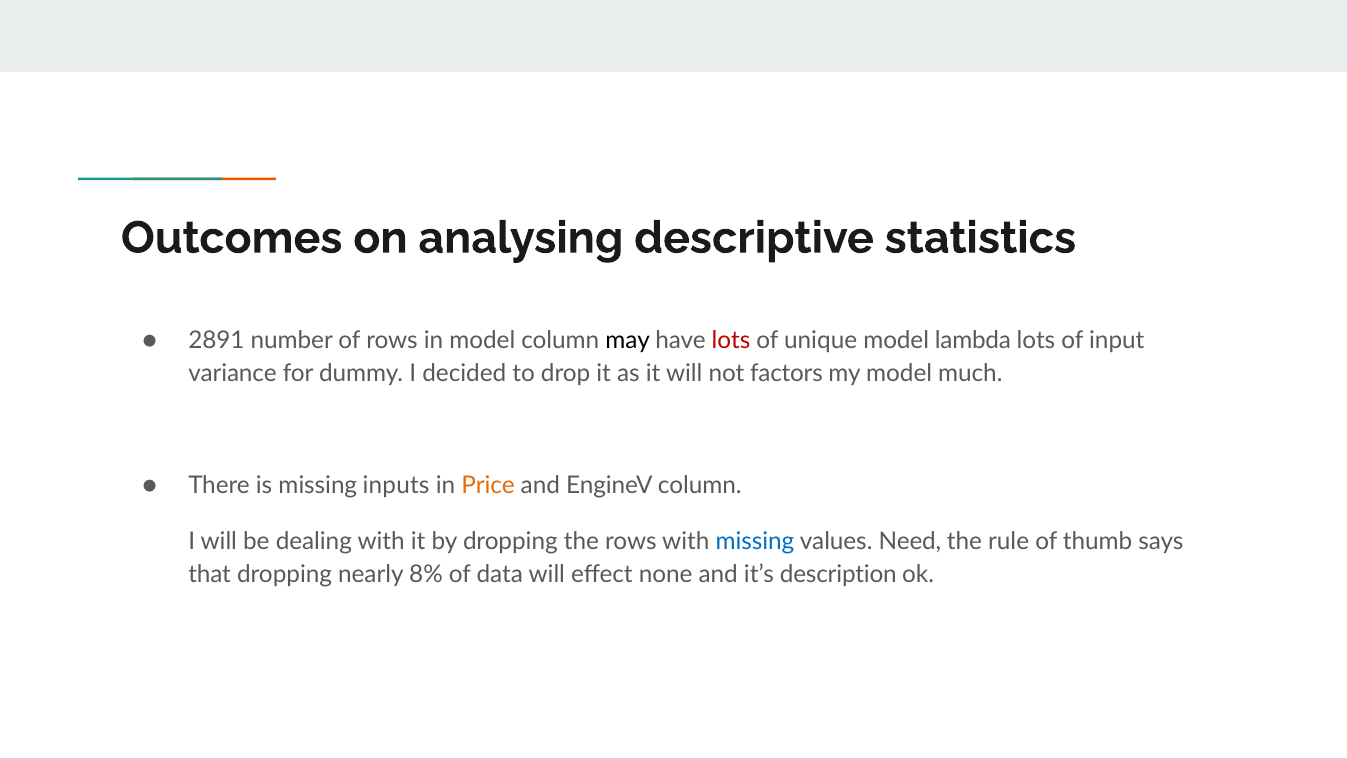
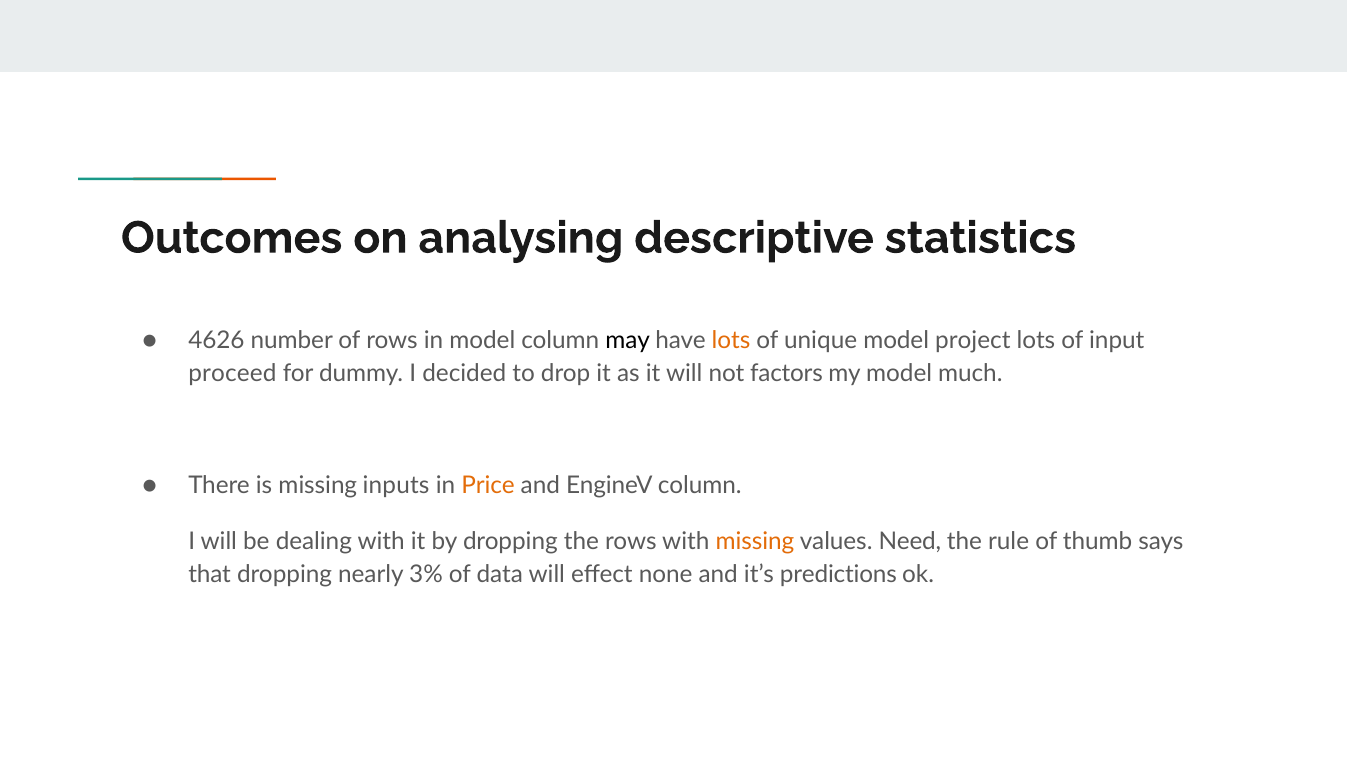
2891: 2891 -> 4626
lots at (731, 340) colour: red -> orange
lambda: lambda -> project
variance: variance -> proceed
missing at (755, 541) colour: blue -> orange
8%: 8% -> 3%
description: description -> predictions
